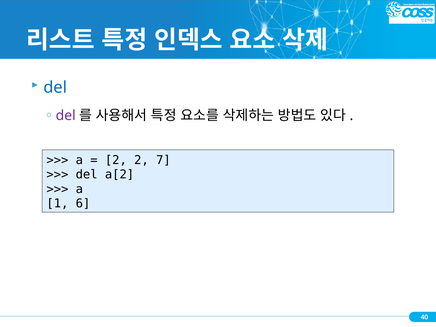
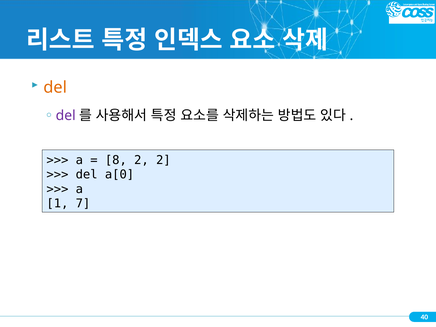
del at (55, 87) colour: blue -> orange
2 at (116, 160): 2 -> 8
2 7: 7 -> 2
a[2: a[2 -> a[0
6: 6 -> 7
